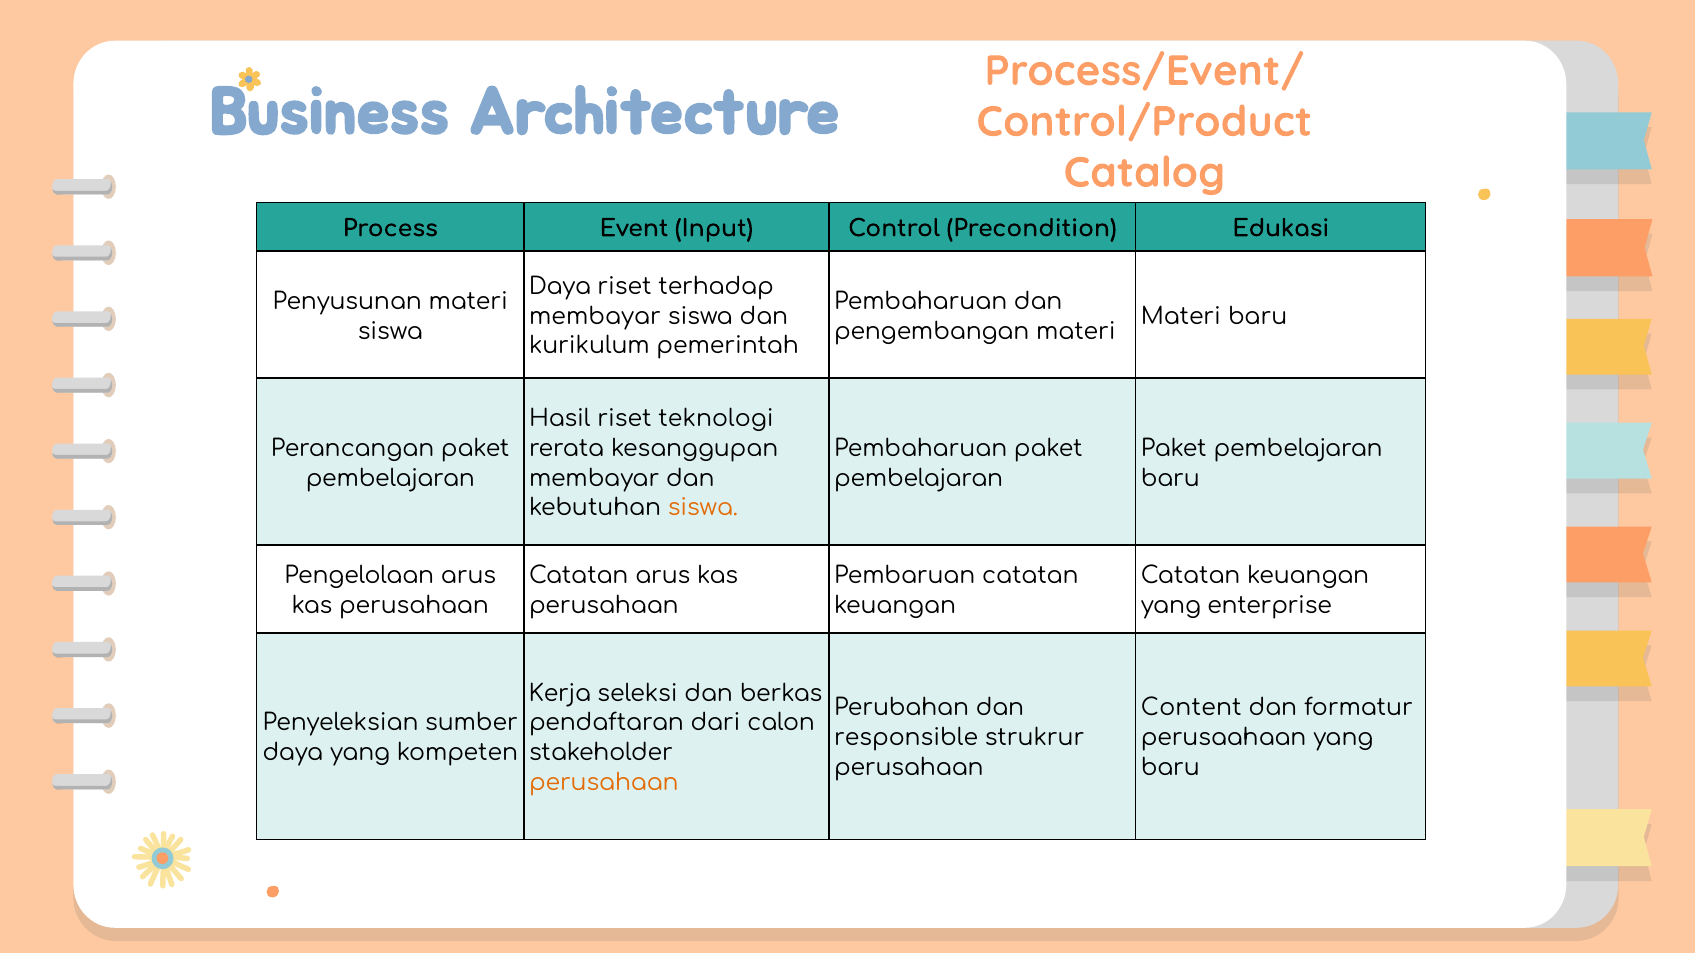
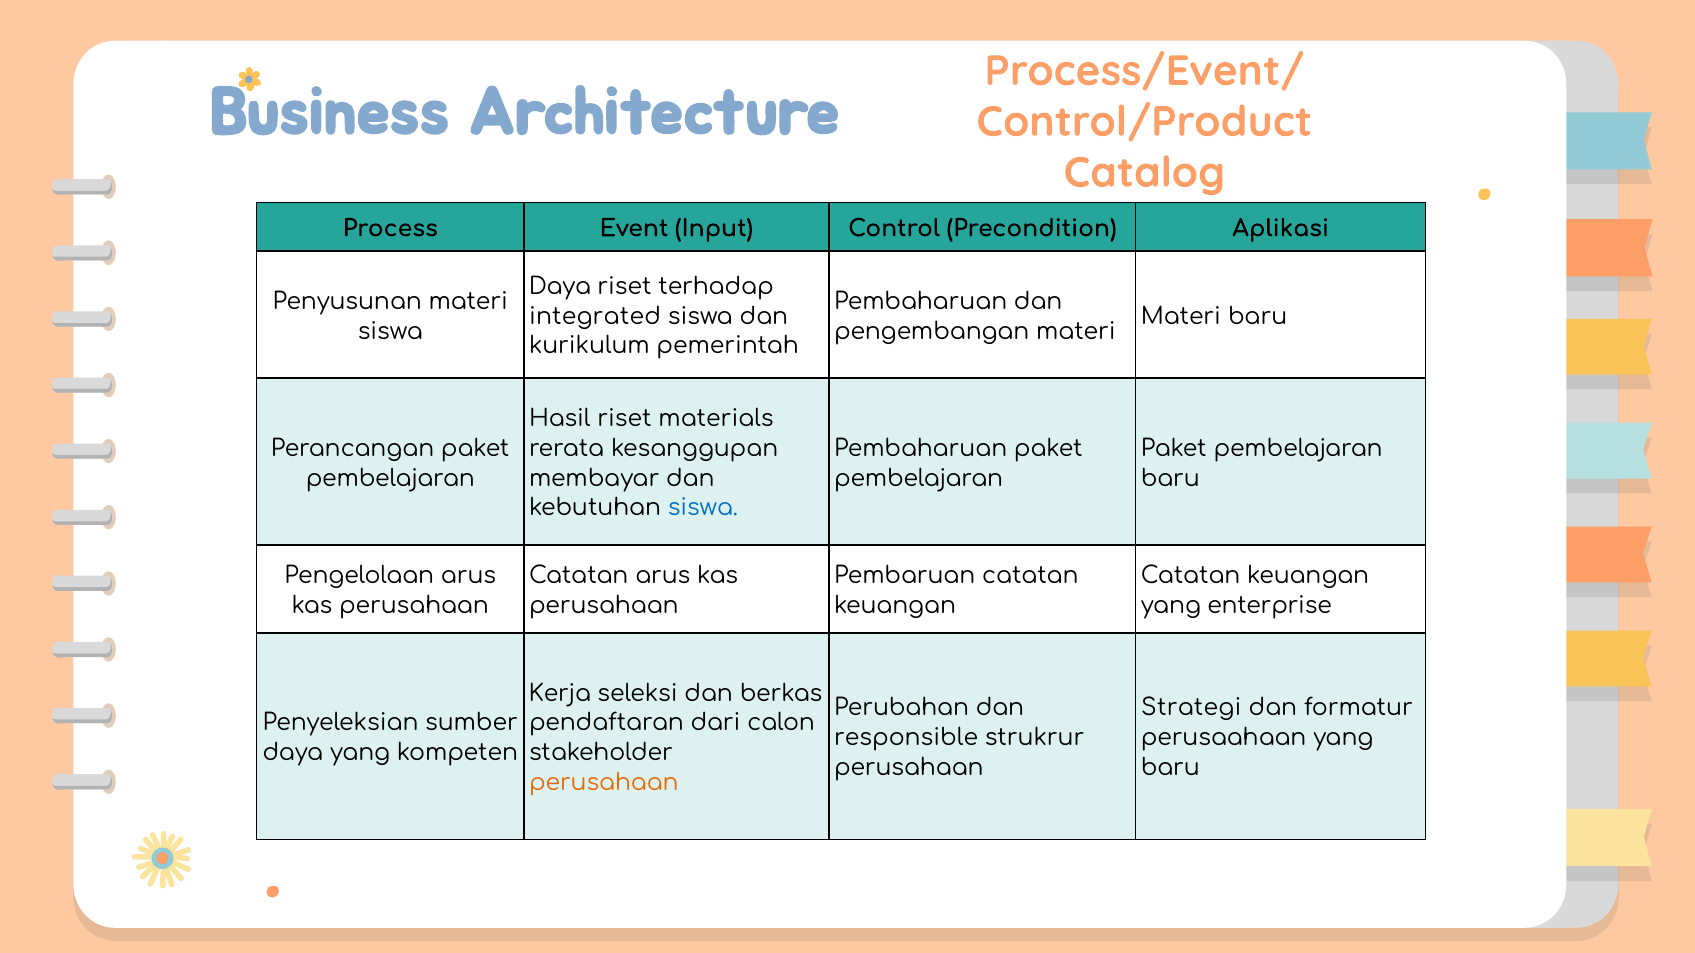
Edukasi: Edukasi -> Aplikasi
membayar at (595, 317): membayar -> integrated
teknologi: teknologi -> materials
siswa at (703, 508) colour: orange -> blue
Content: Content -> Strategi
